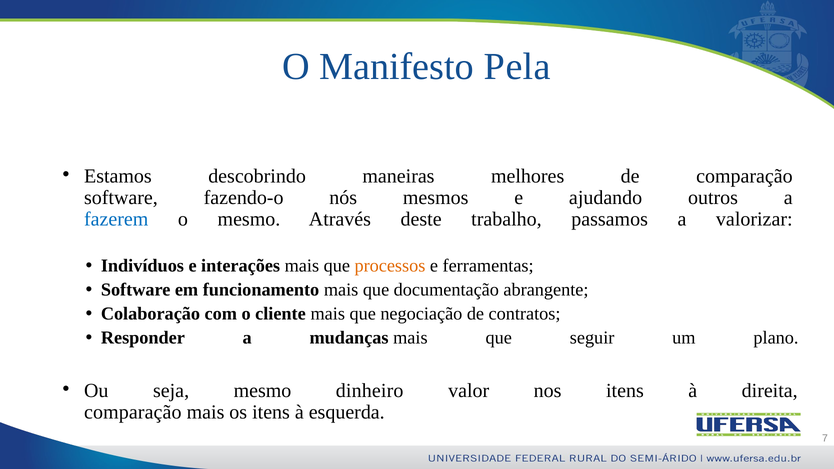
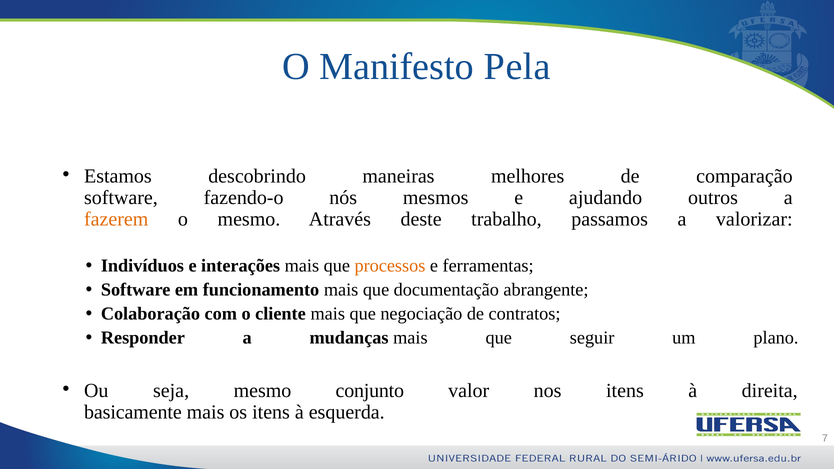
fazerem colour: blue -> orange
dinheiro: dinheiro -> conjunto
comparação at (133, 412): comparação -> basicamente
